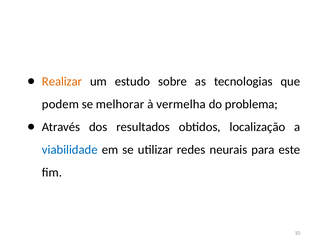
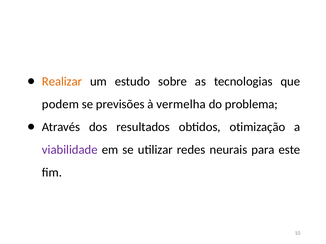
melhorar: melhorar -> previsões
localização: localização -> otimização
viabilidade colour: blue -> purple
